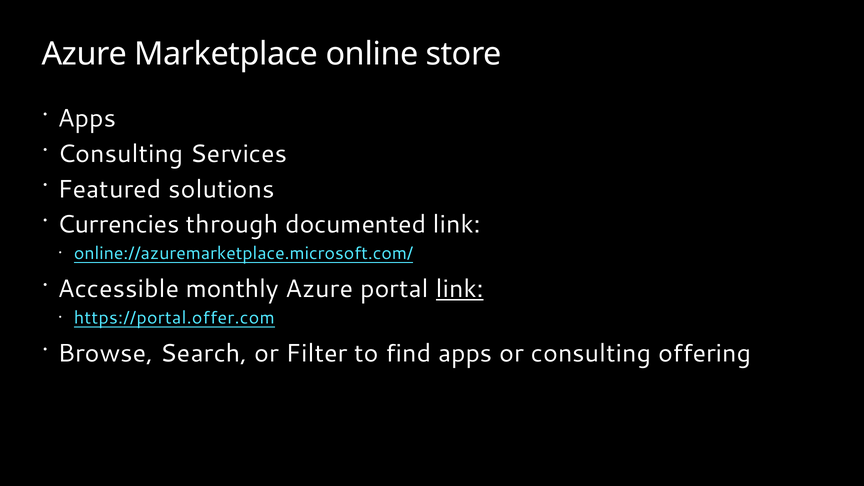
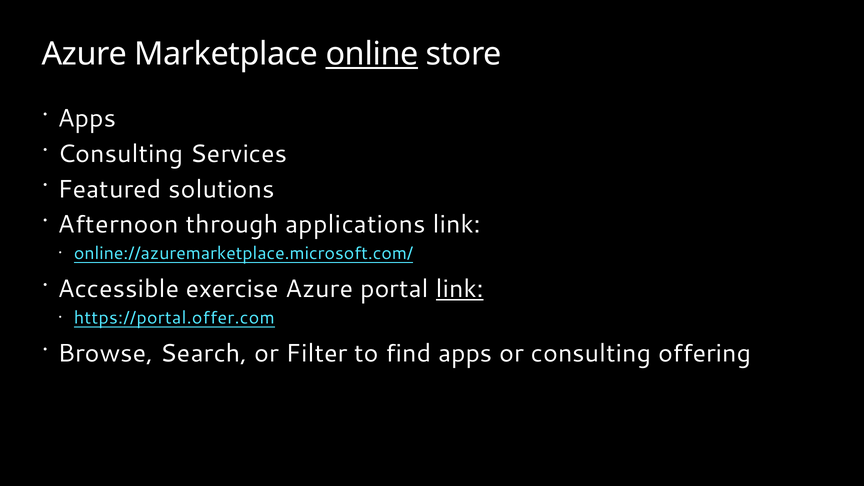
online underline: none -> present
Currencies: Currencies -> Afternoon
documented: documented -> applications
monthly: monthly -> exercise
